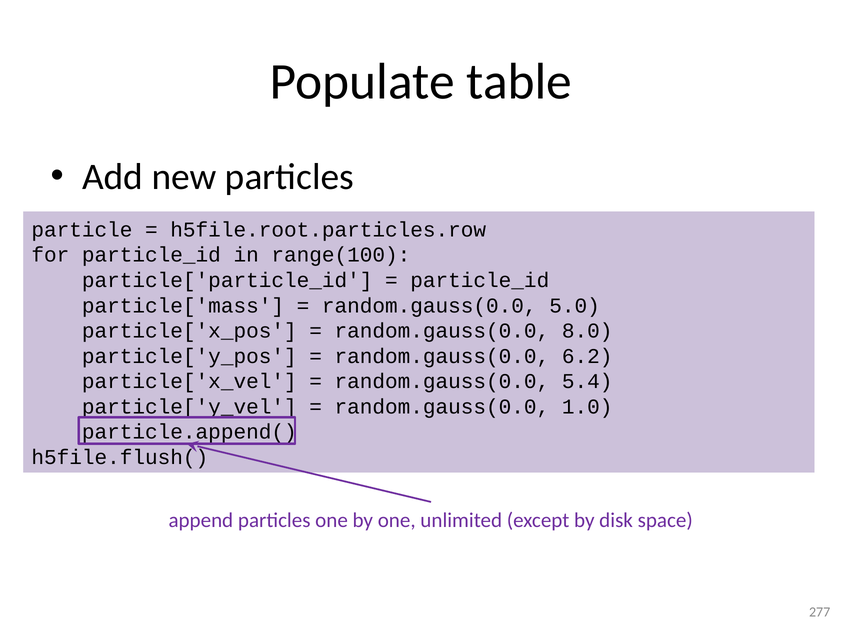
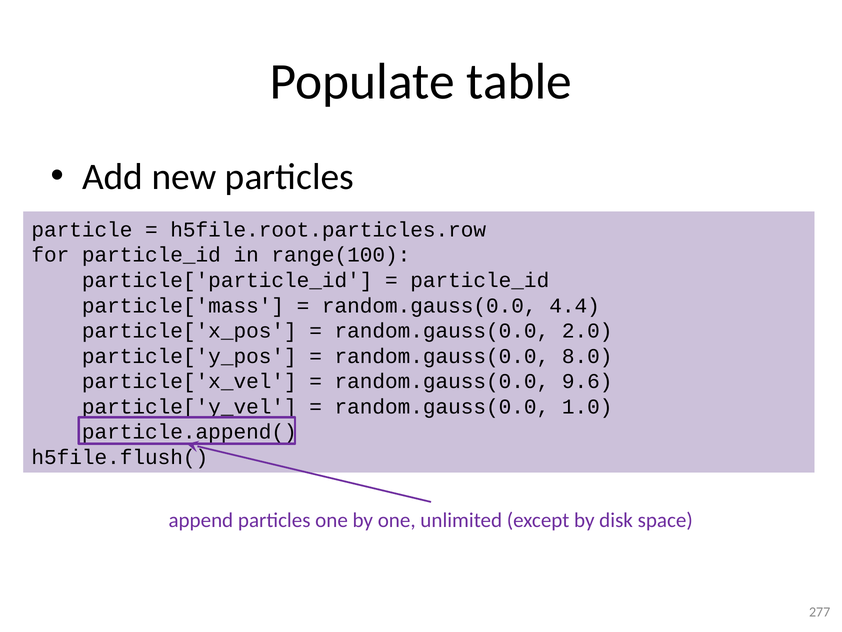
5.0: 5.0 -> 4.4
8.0: 8.0 -> 2.0
6.2: 6.2 -> 8.0
5.4: 5.4 -> 9.6
